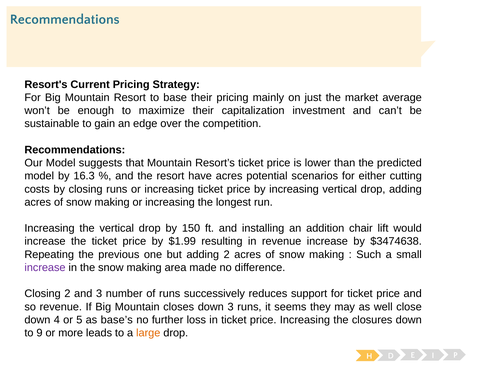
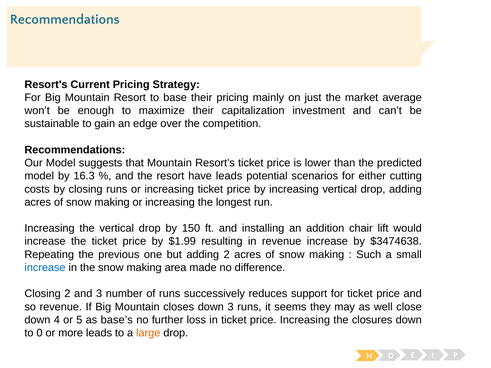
have acres: acres -> leads
increase at (45, 268) colour: purple -> blue
9: 9 -> 0
